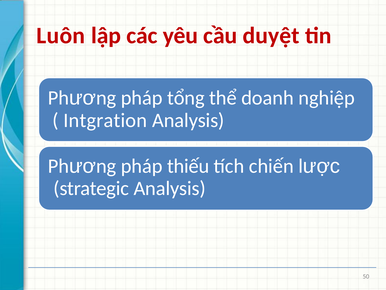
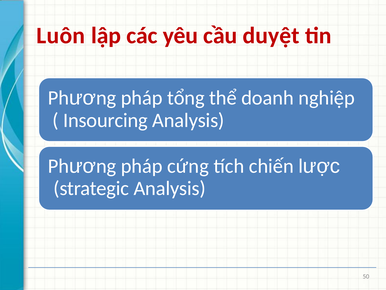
Intgration: Intgration -> Insourcing
thiếu: thiếu -> cứng
